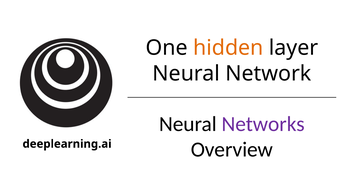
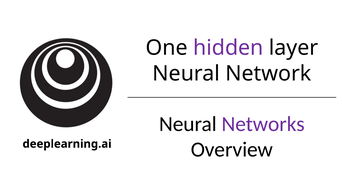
hidden colour: orange -> purple
